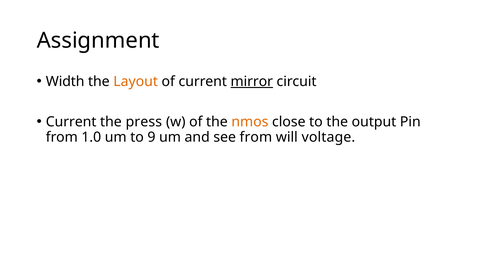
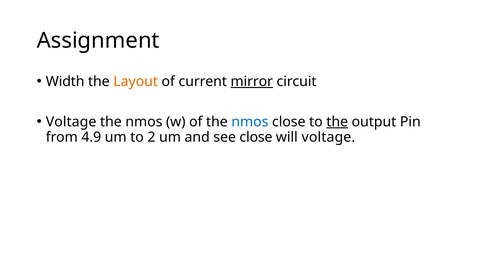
Current at (71, 122): Current -> Voltage
press at (144, 122): press -> nmos
nmos at (250, 122) colour: orange -> blue
the at (337, 122) underline: none -> present
1.0: 1.0 -> 4.9
9: 9 -> 2
see from: from -> close
